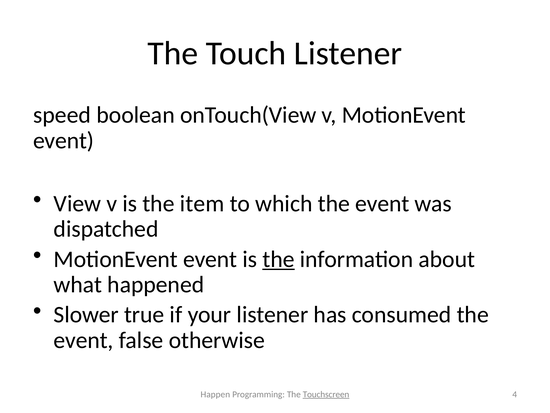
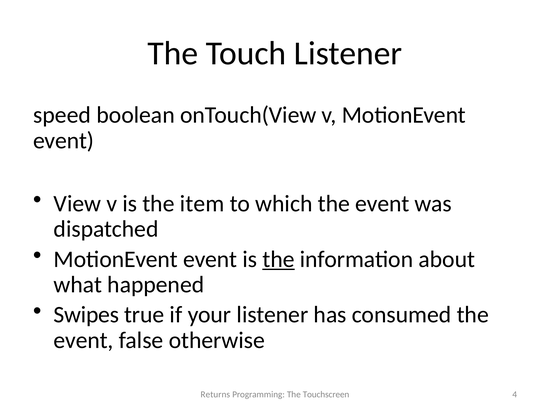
Slower: Slower -> Swipes
Happen: Happen -> Returns
Touchscreen underline: present -> none
